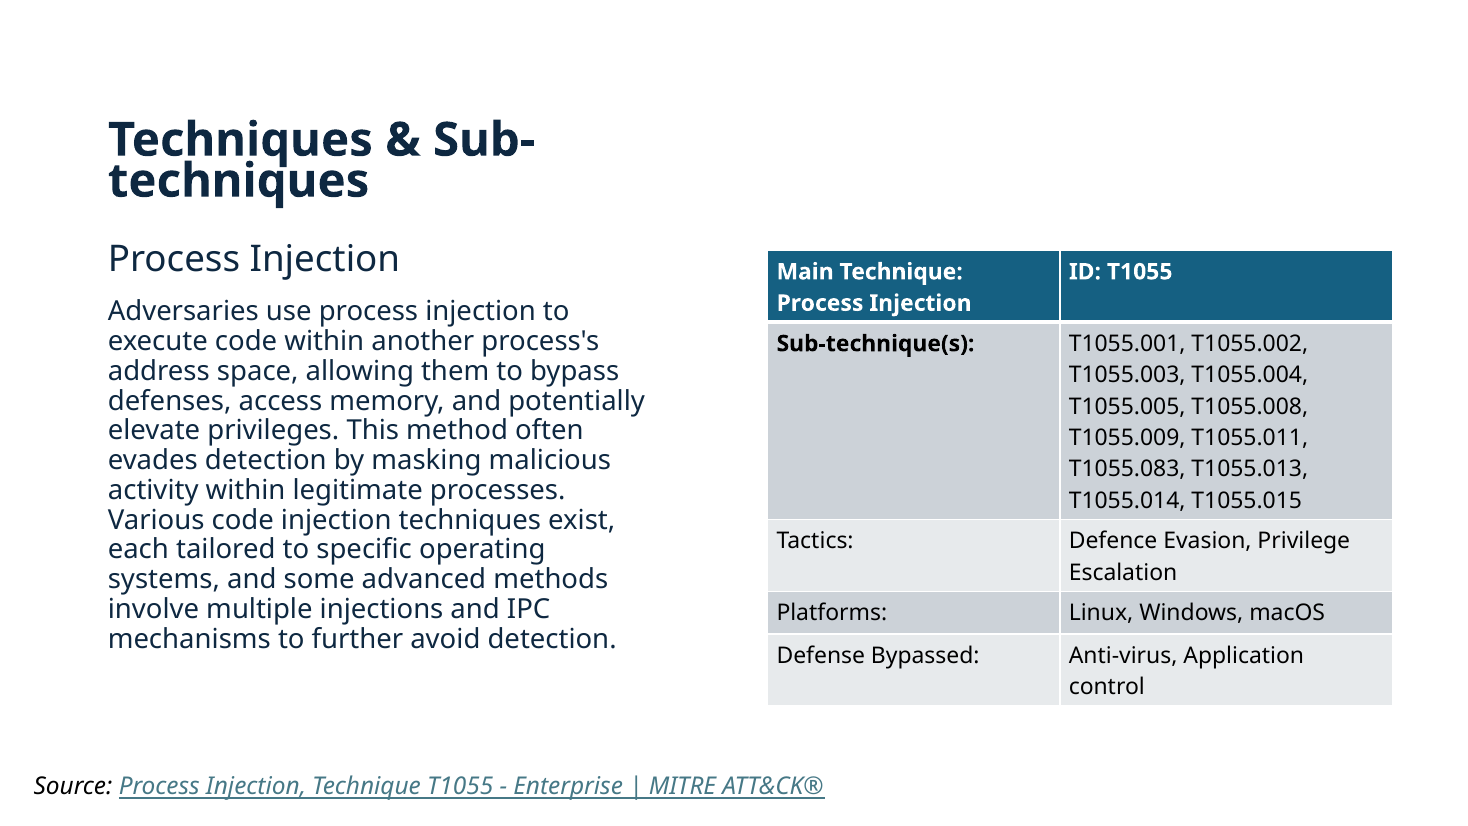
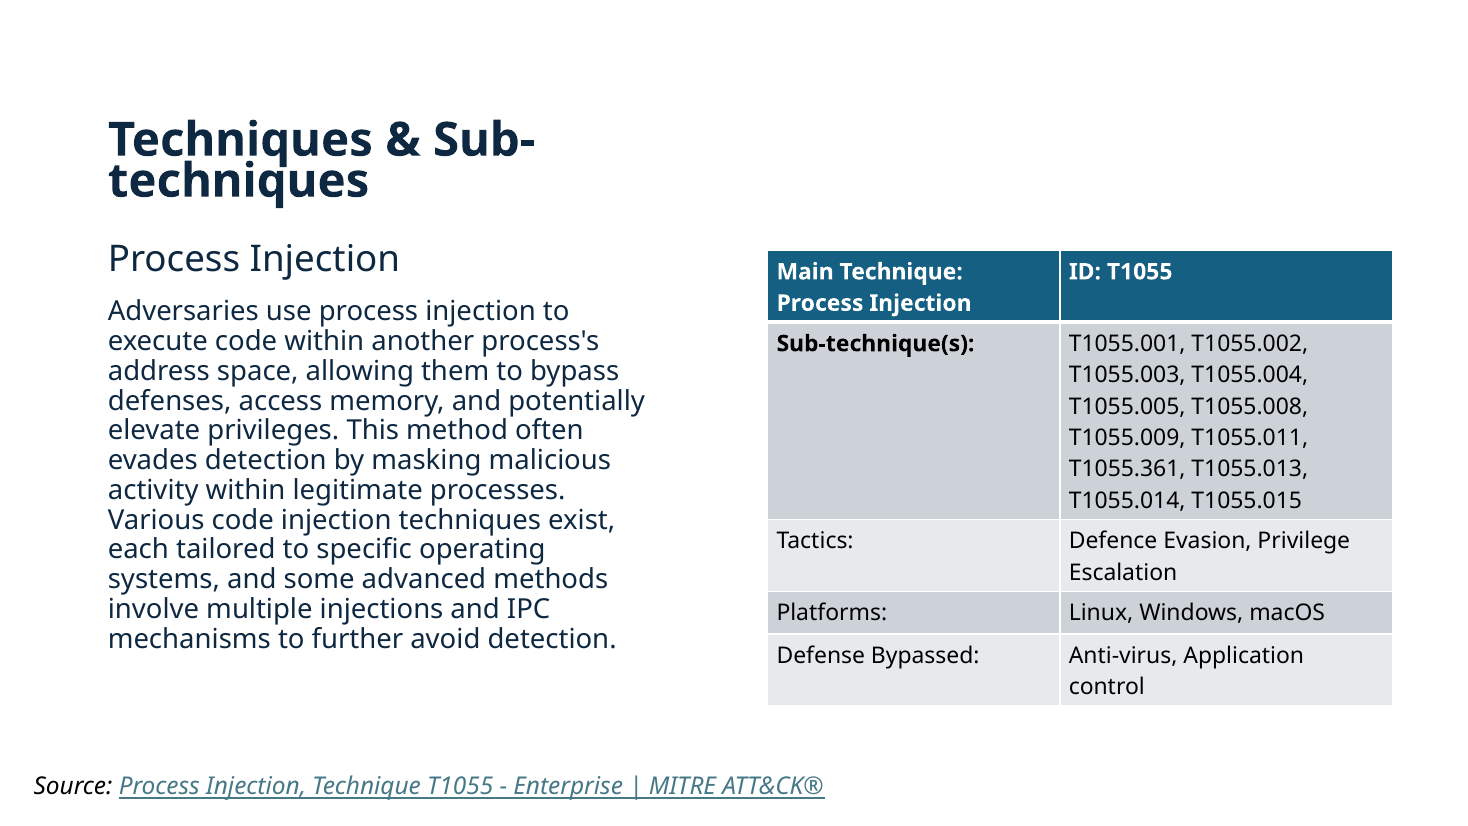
T1055.083: T1055.083 -> T1055.361
